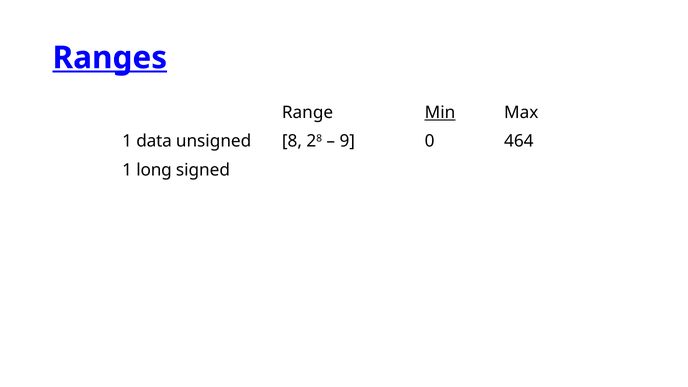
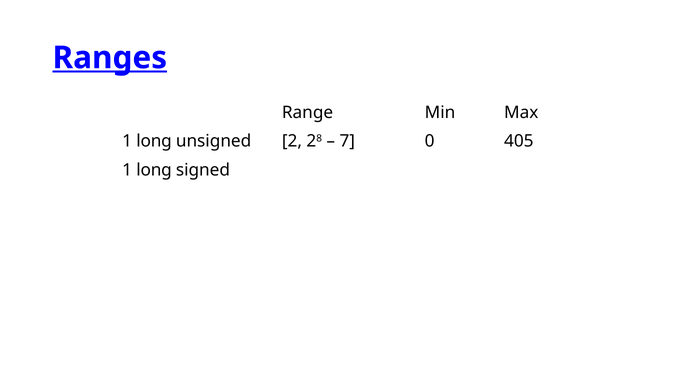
Min underline: present -> none
data at (154, 141): data -> long
8: 8 -> 2
9: 9 -> 7
464: 464 -> 405
